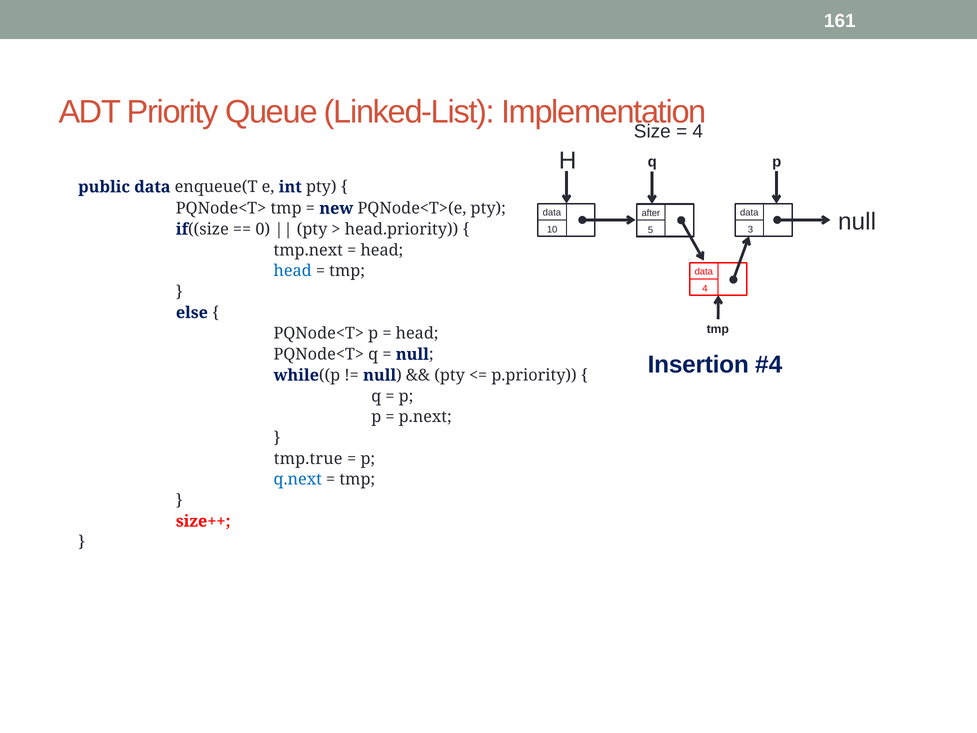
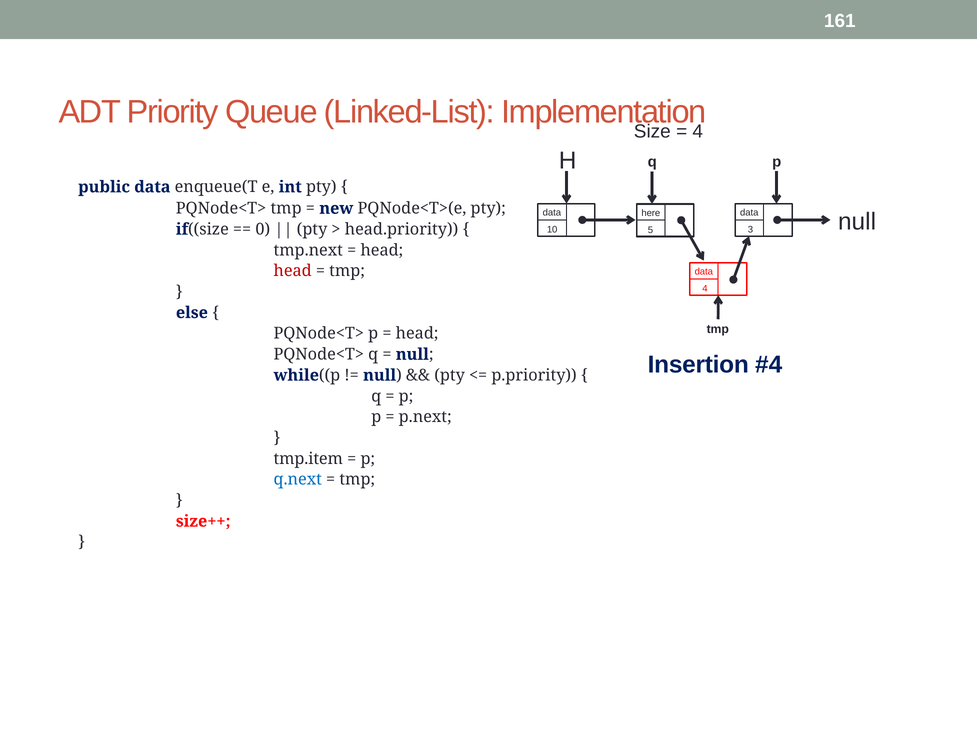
after: after -> here
head at (293, 271) colour: blue -> red
tmp.true: tmp.true -> tmp.item
